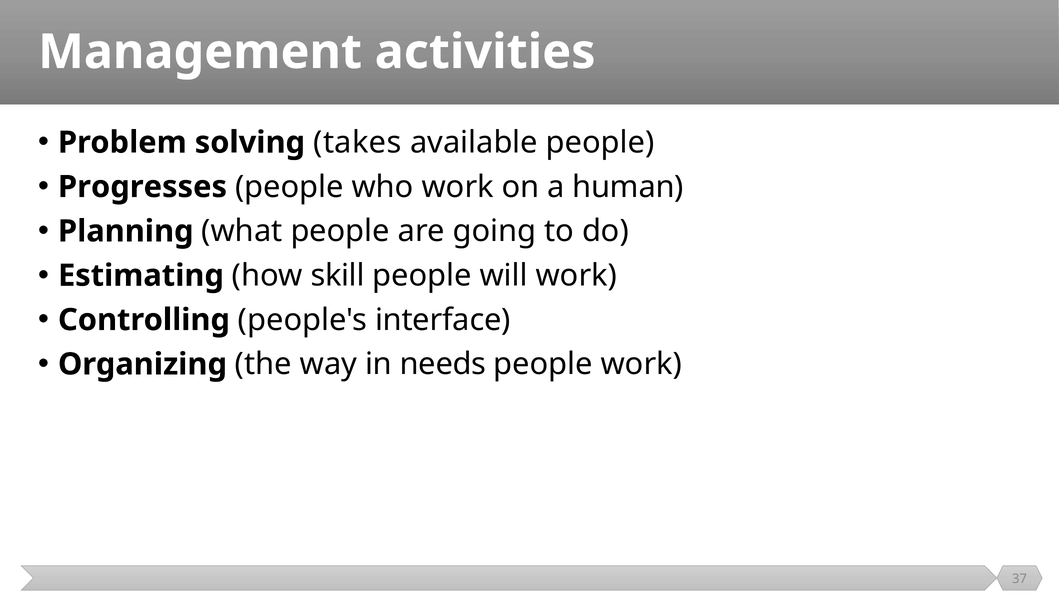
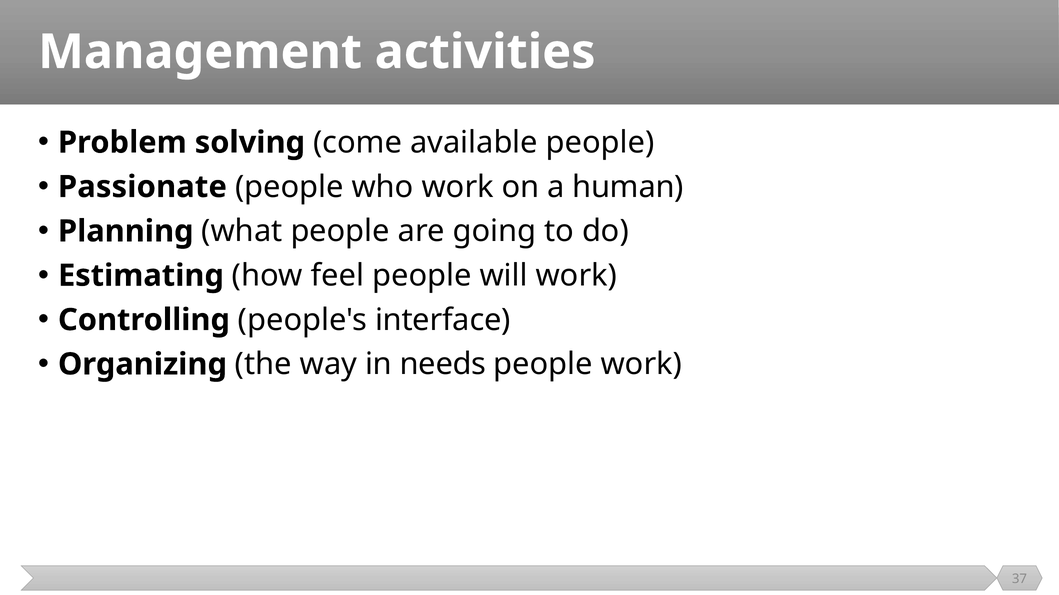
takes: takes -> come
Progresses: Progresses -> Passionate
skill: skill -> feel
